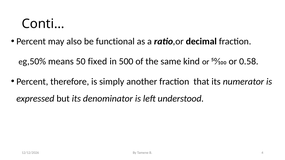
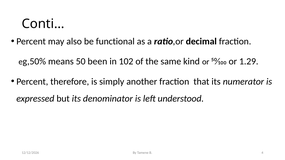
fixed: fixed -> been
500: 500 -> 102
0.58: 0.58 -> 1.29
